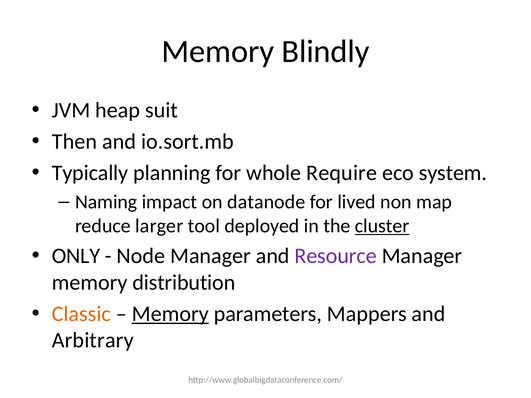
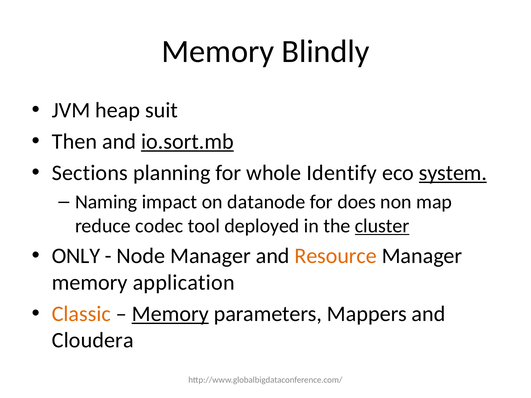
io.sort.mb underline: none -> present
Typically: Typically -> Sections
Require: Require -> Identify
system underline: none -> present
lived: lived -> does
larger: larger -> codec
Resource colour: purple -> orange
distribution: distribution -> application
Arbitrary: Arbitrary -> Cloudera
